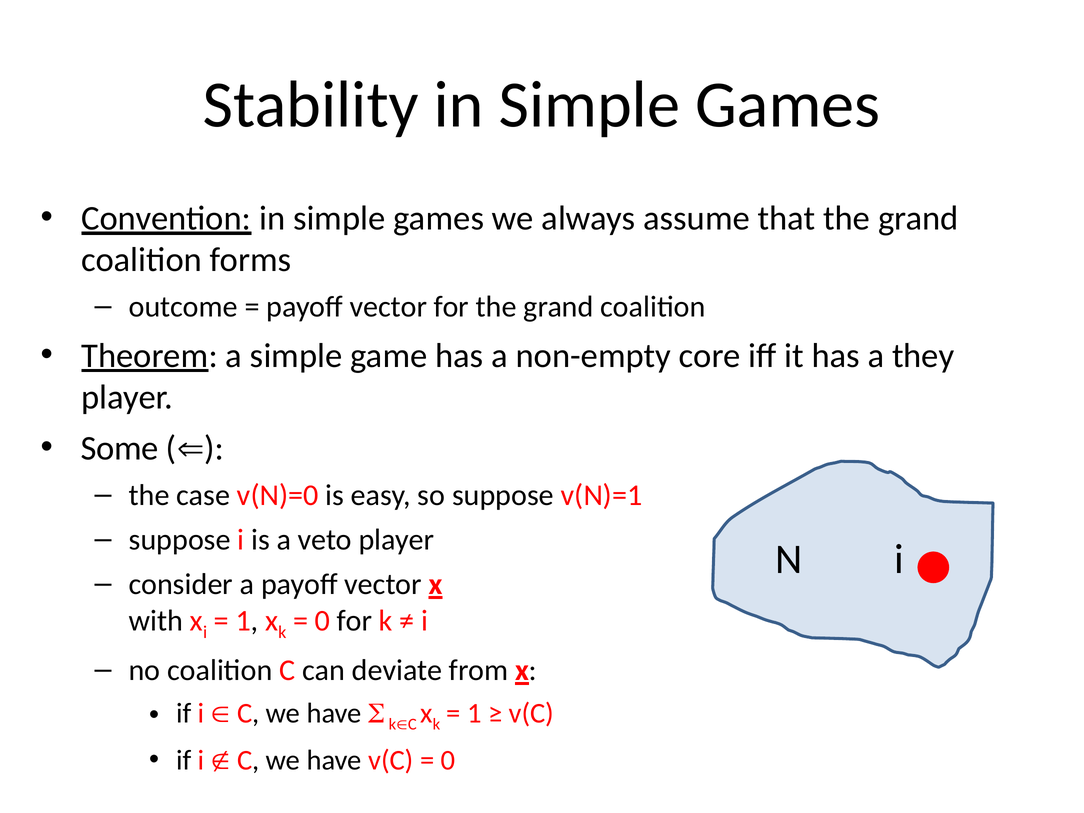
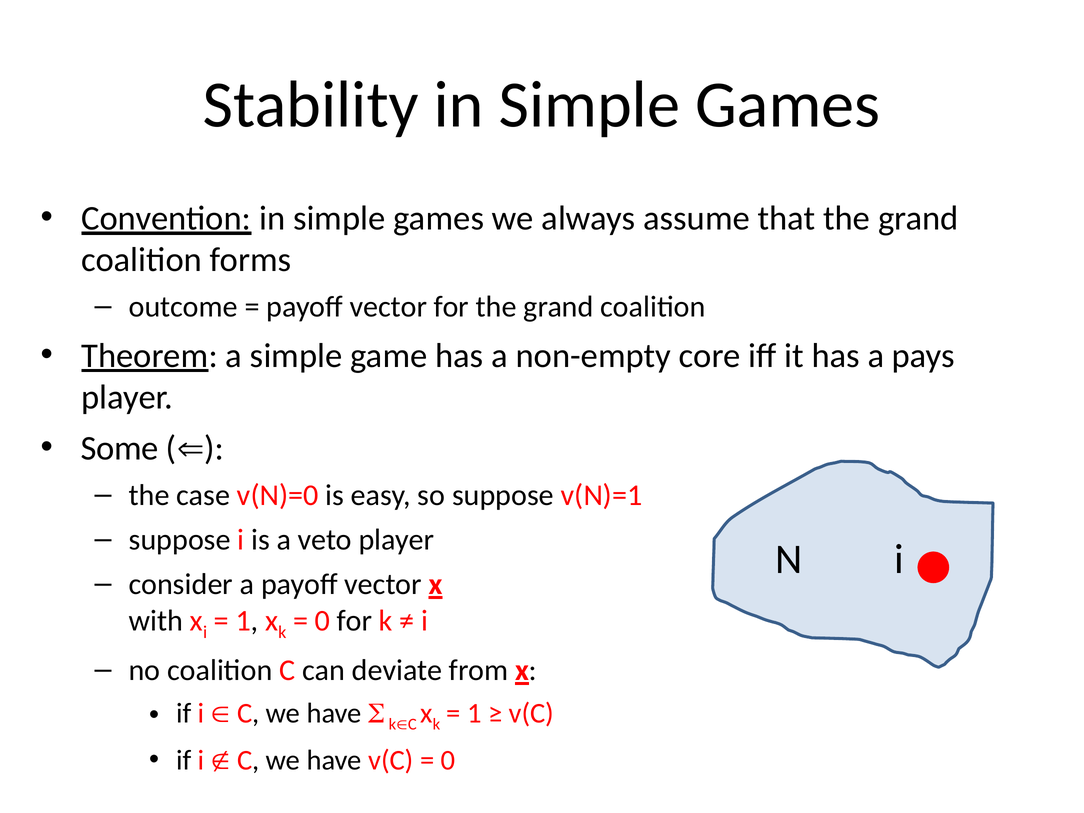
they: they -> pays
